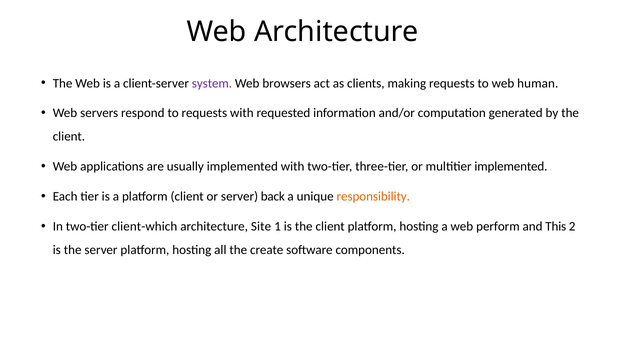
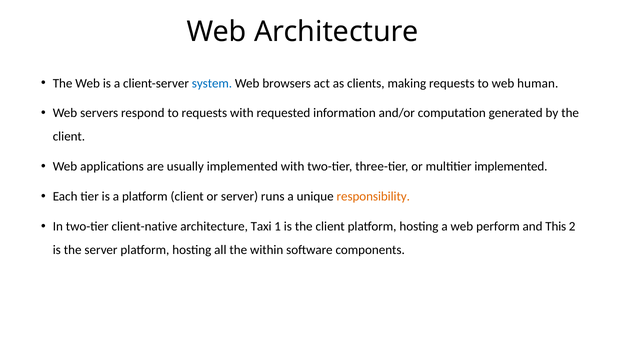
system colour: purple -> blue
back: back -> runs
client-which: client-which -> client-native
Site: Site -> Taxi
create: create -> within
